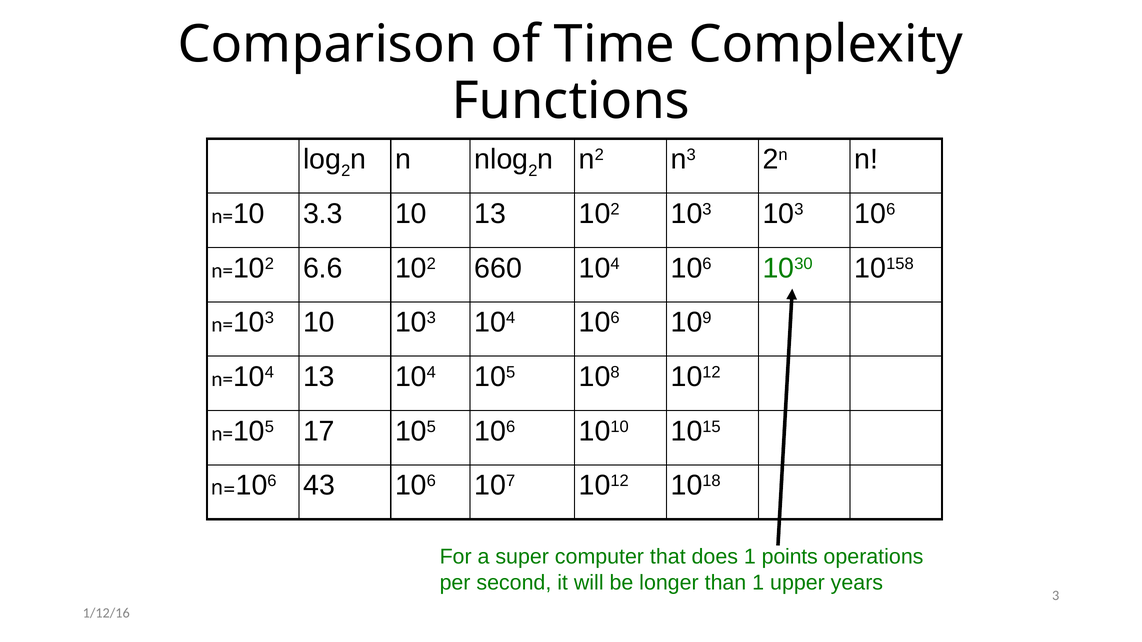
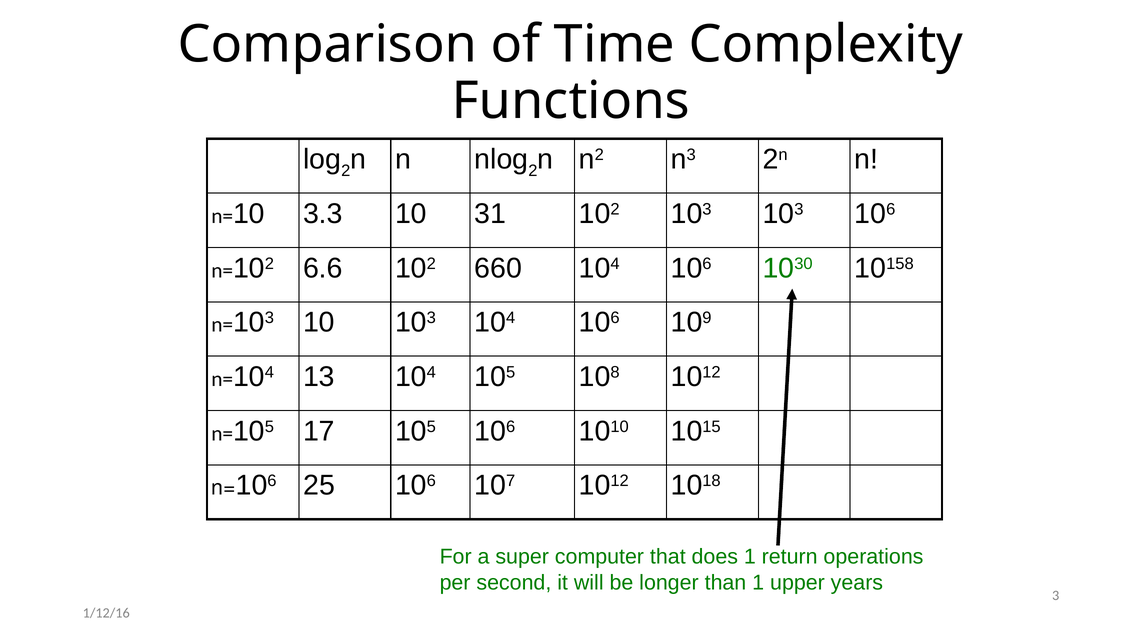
10 13: 13 -> 31
43: 43 -> 25
points: points -> return
